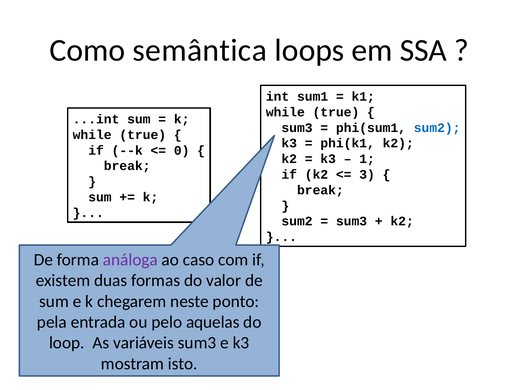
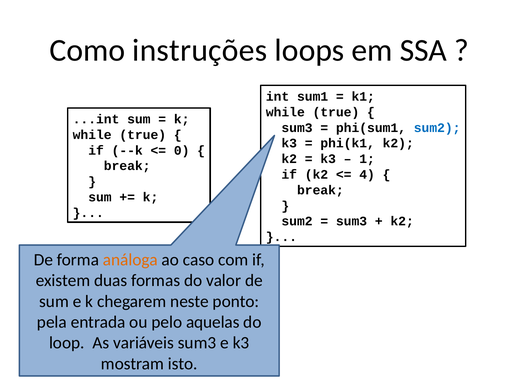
semântica: semântica -> instruções
3: 3 -> 4
análoga colour: purple -> orange
